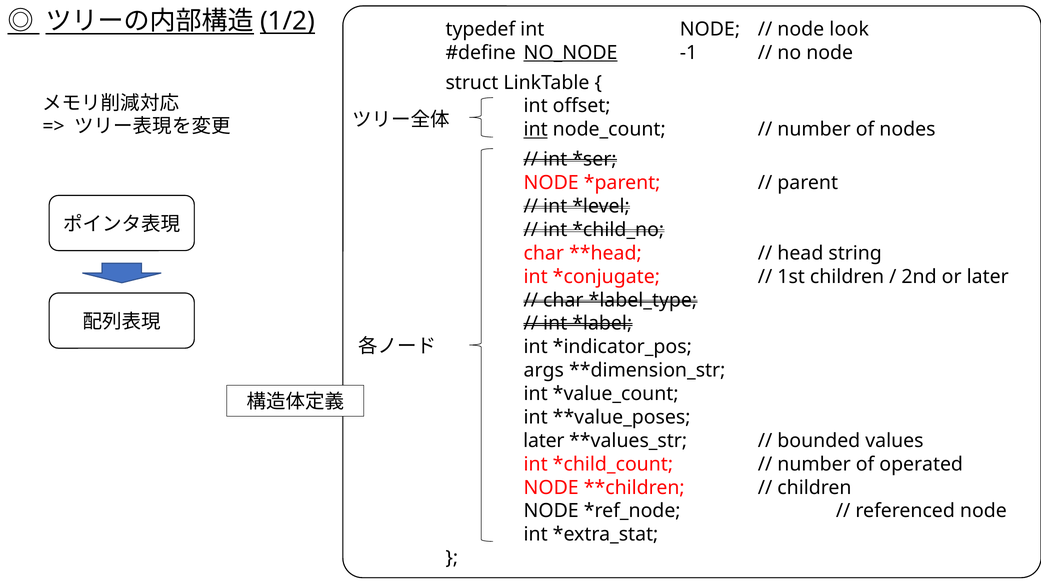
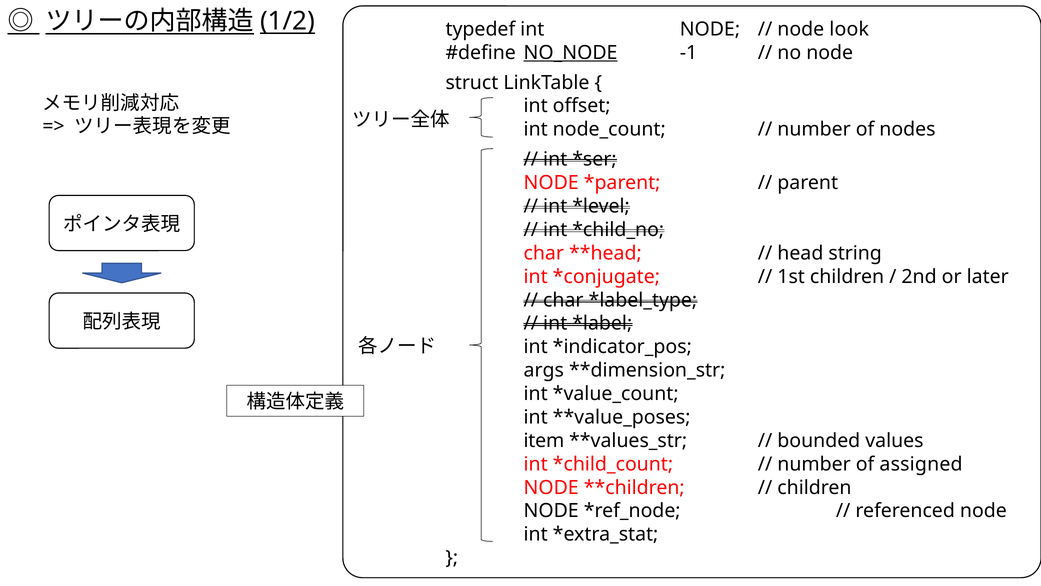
int at (536, 129) underline: present -> none
later at (544, 440): later -> item
operated: operated -> assigned
